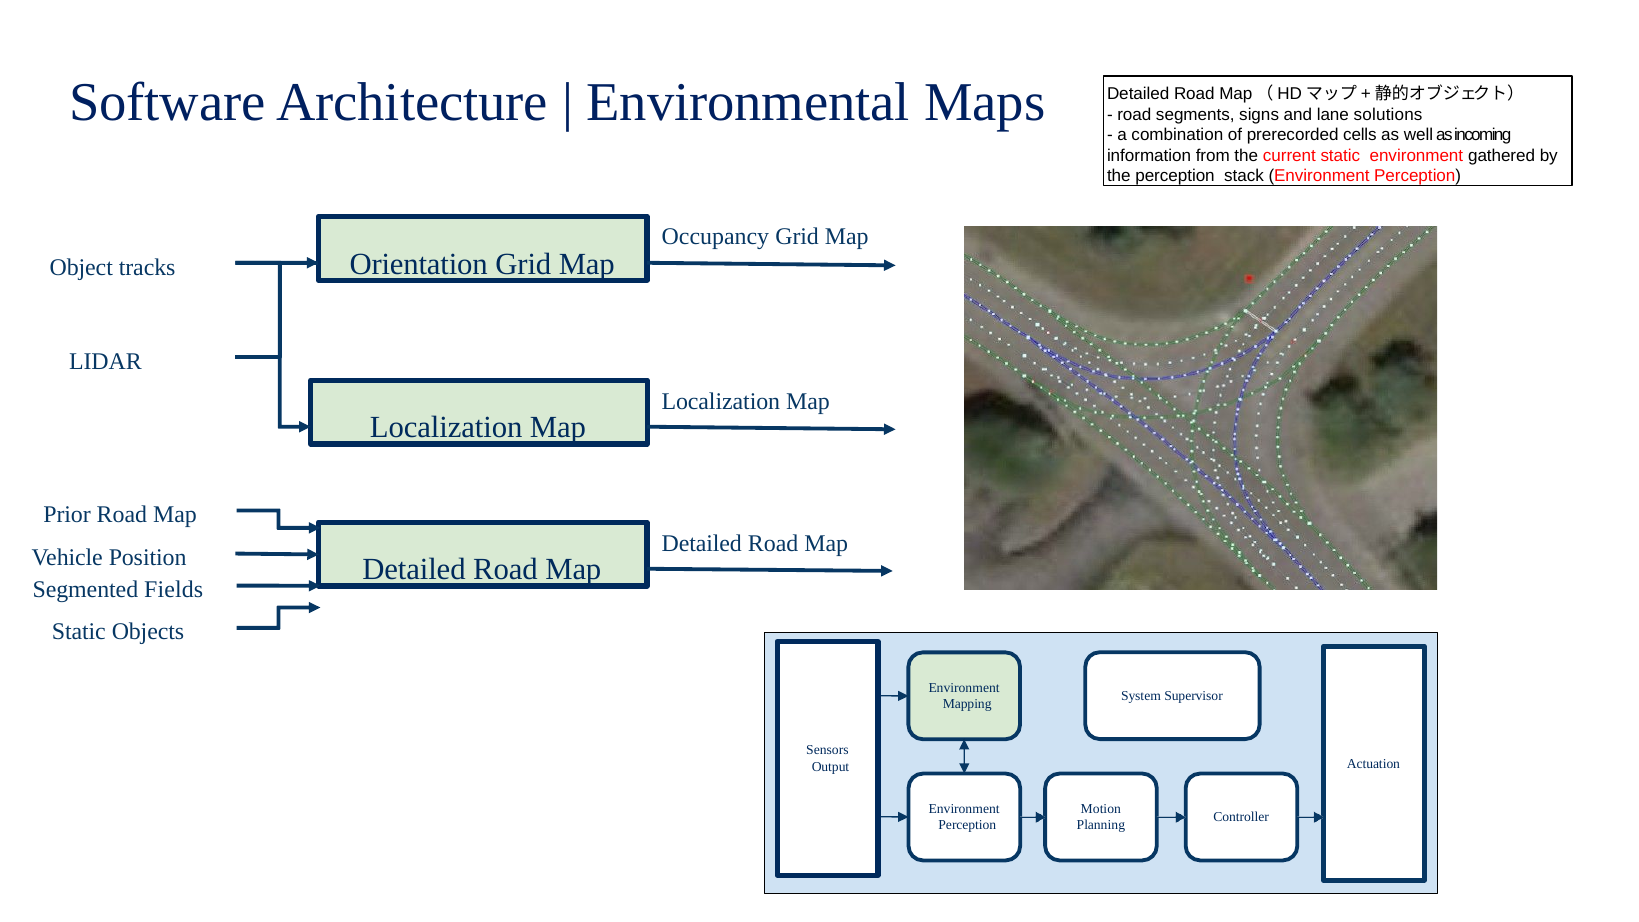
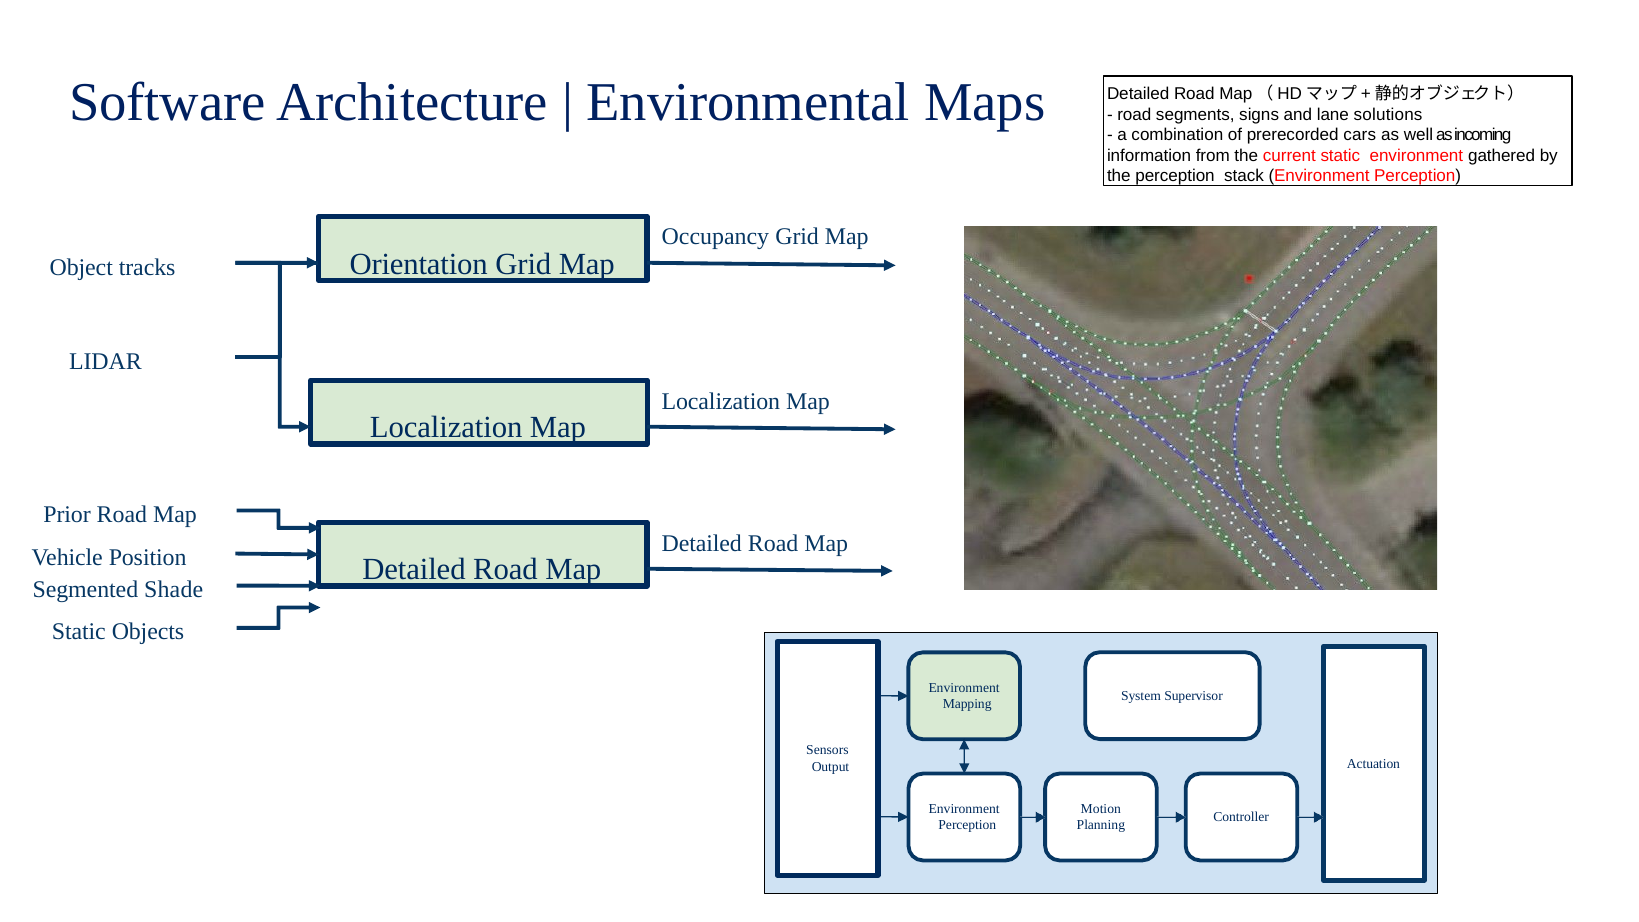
cells: cells -> cars
Fields: Fields -> Shade
